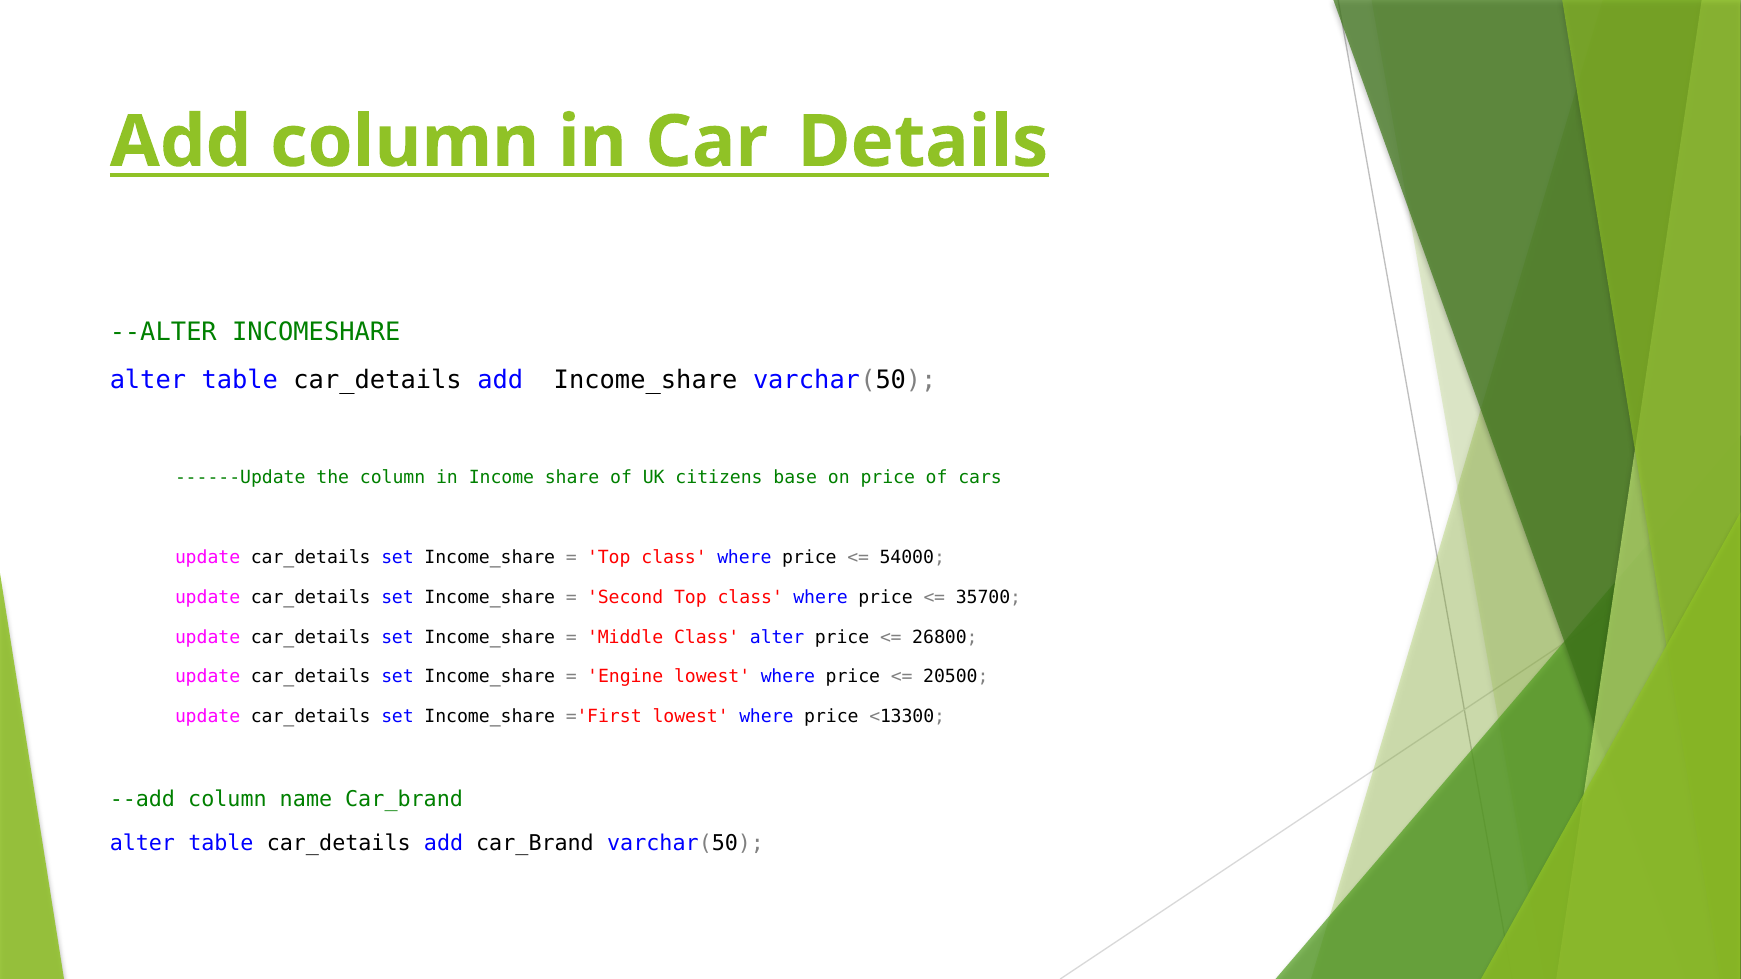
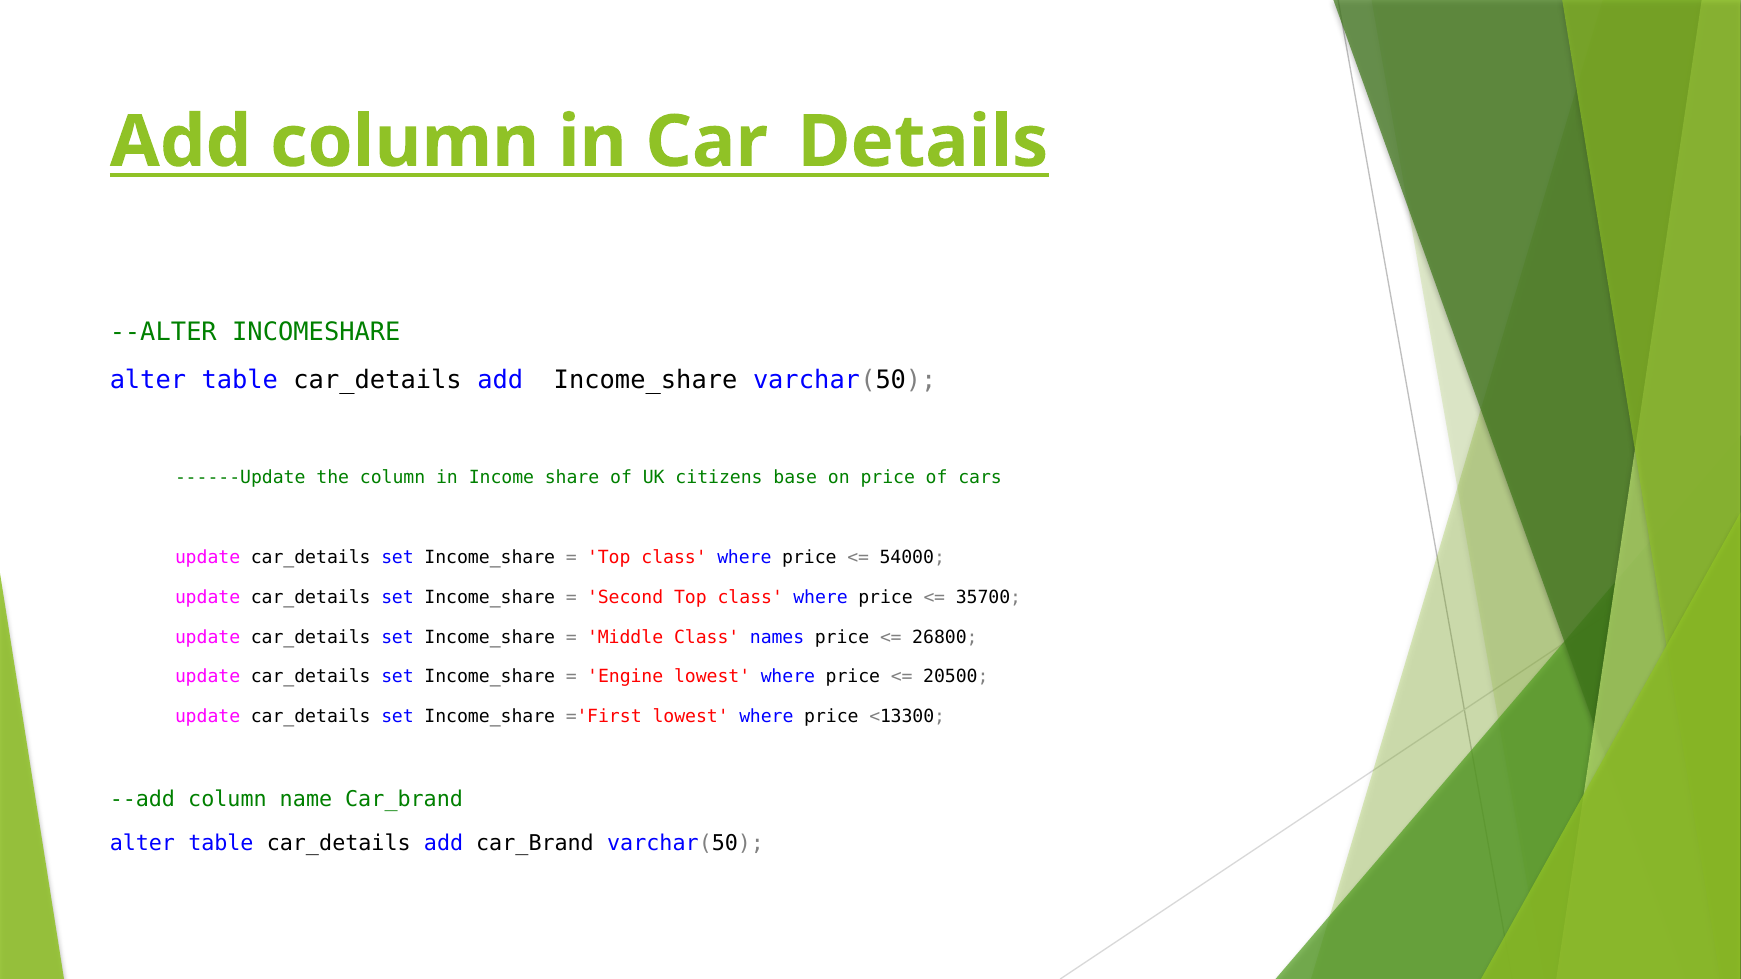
Class alter: alter -> names
